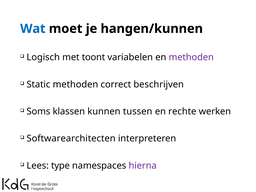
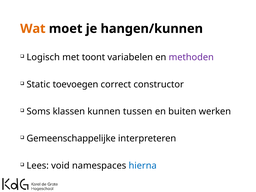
Wat colour: blue -> orange
Static methoden: methoden -> toevoegen
beschrijven: beschrijven -> constructor
rechte: rechte -> buiten
Softwarearchitecten: Softwarearchitecten -> Gemeenschappelijke
type: type -> void
hierna colour: purple -> blue
